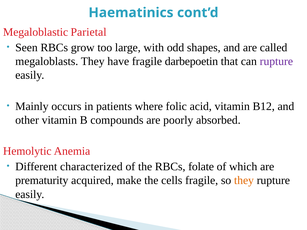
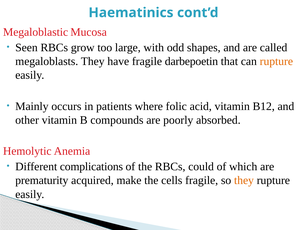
Parietal: Parietal -> Mucosa
rupture at (276, 61) colour: purple -> orange
characterized: characterized -> complications
folate: folate -> could
